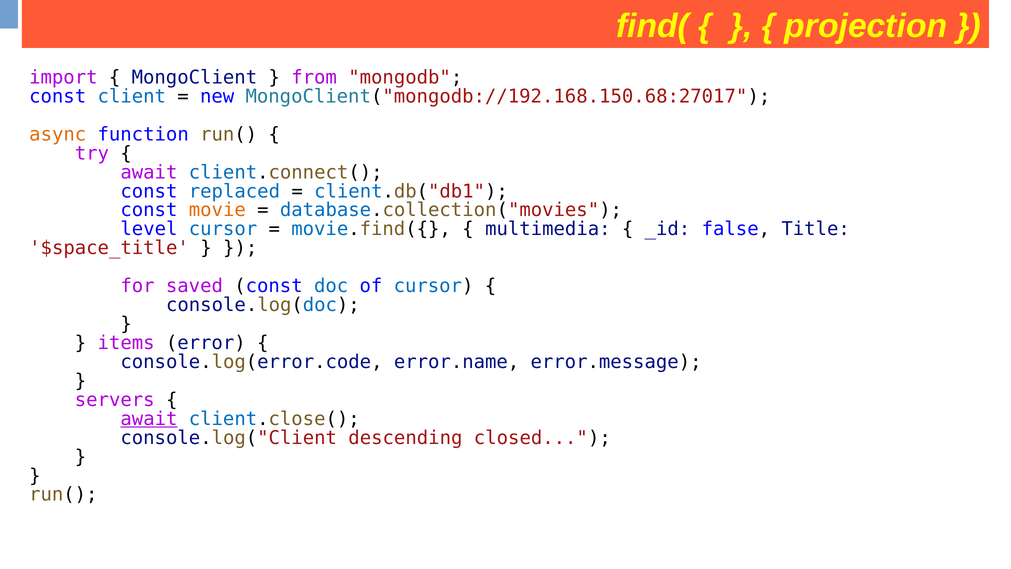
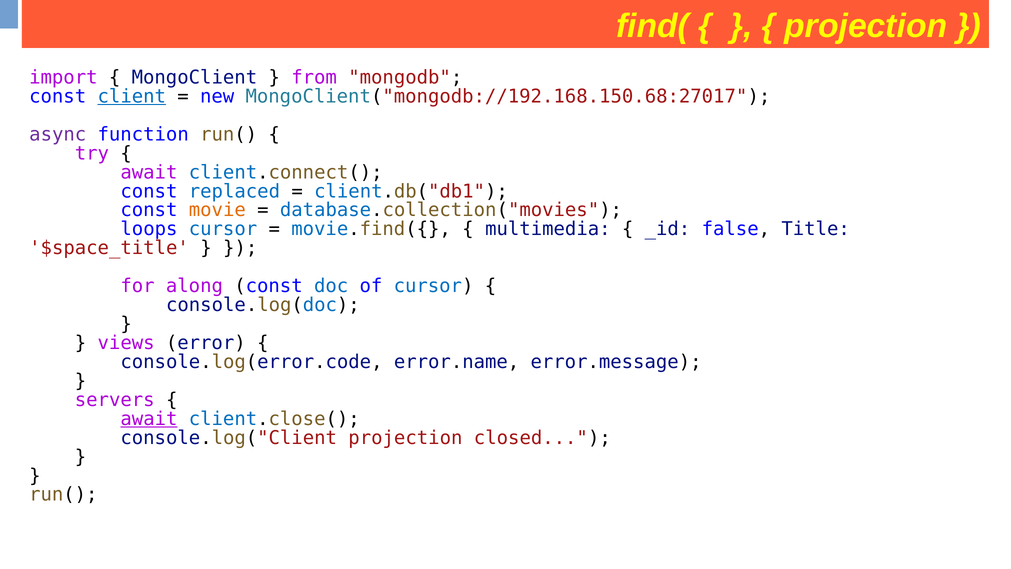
client underline: none -> present
async colour: orange -> purple
level: level -> loops
saved: saved -> along
items: items -> views
console.log("Client descending: descending -> projection
